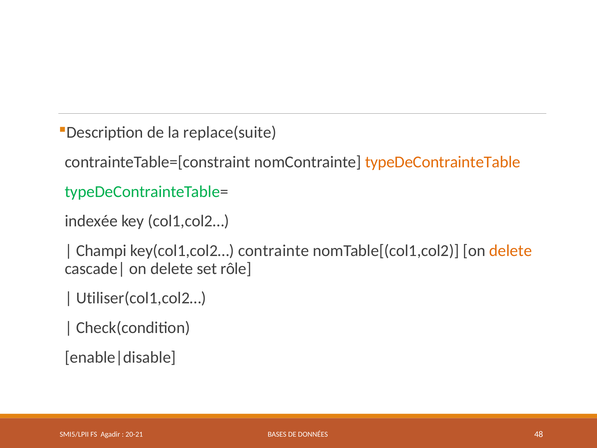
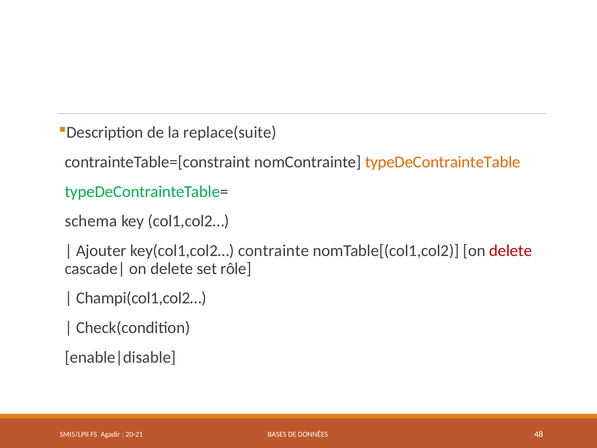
indexée: indexée -> schema
Champi: Champi -> Ajouter
delete at (511, 251) colour: orange -> red
Utiliser(col1,col2…: Utiliser(col1,col2… -> Champi(col1,col2…
